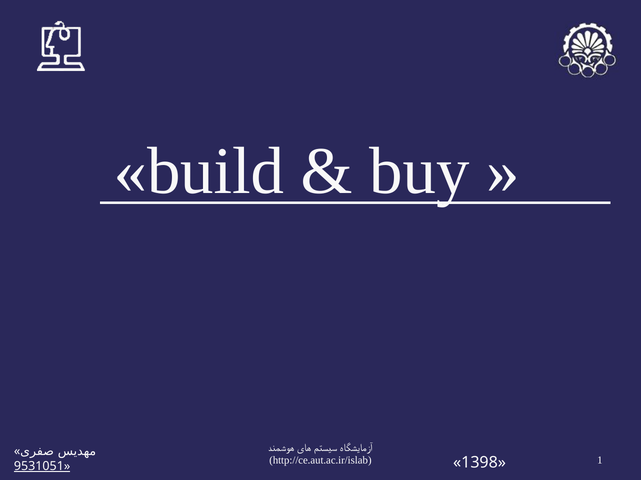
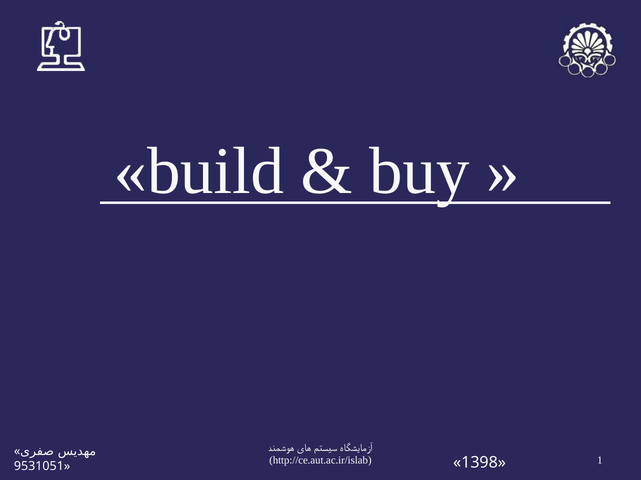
9531051 underline: present -> none
